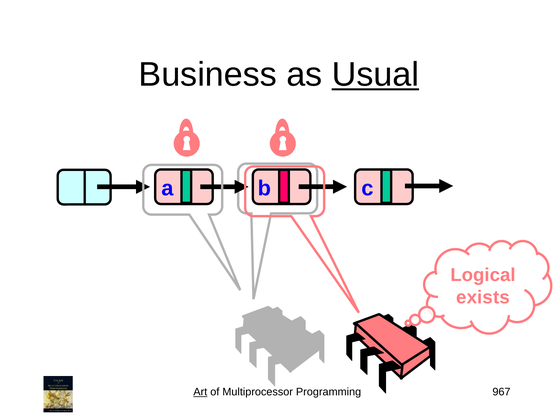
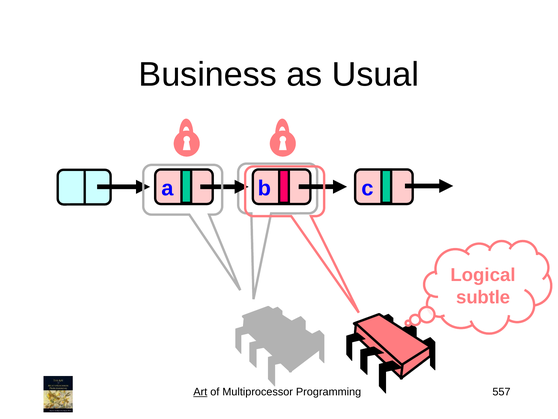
Usual underline: present -> none
exists: exists -> subtle
967: 967 -> 557
